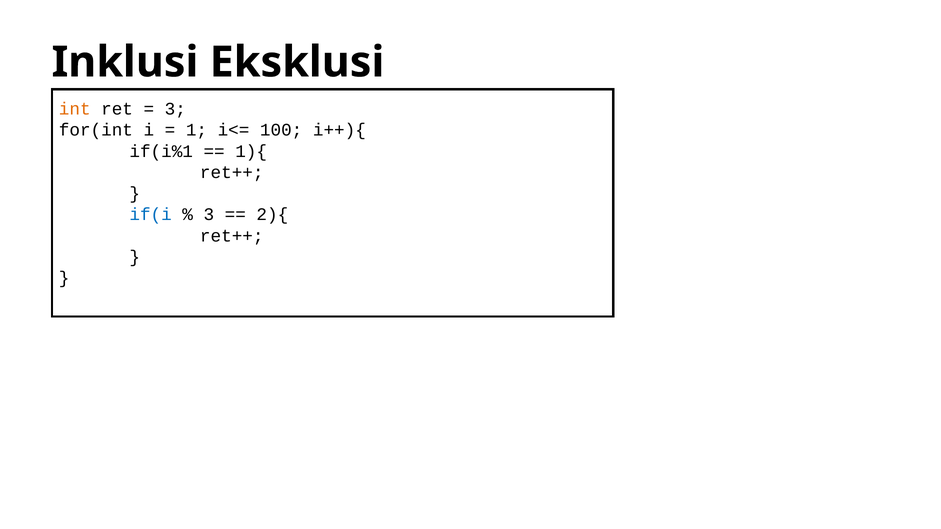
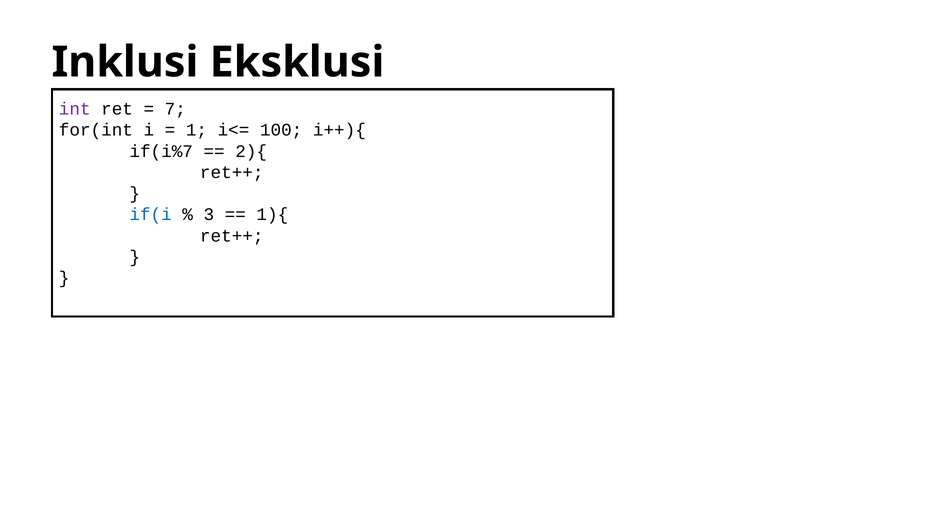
int colour: orange -> purple
3 at (175, 109): 3 -> 7
if(i%1: if(i%1 -> if(i%7
1){: 1){ -> 2){
2){: 2){ -> 1){
